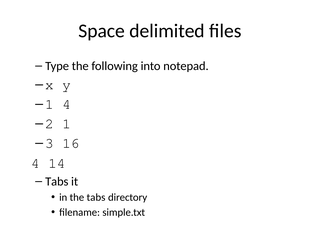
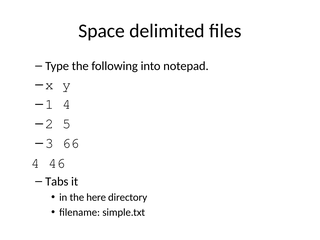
2 1: 1 -> 5
16: 16 -> 66
14: 14 -> 46
the tabs: tabs -> here
